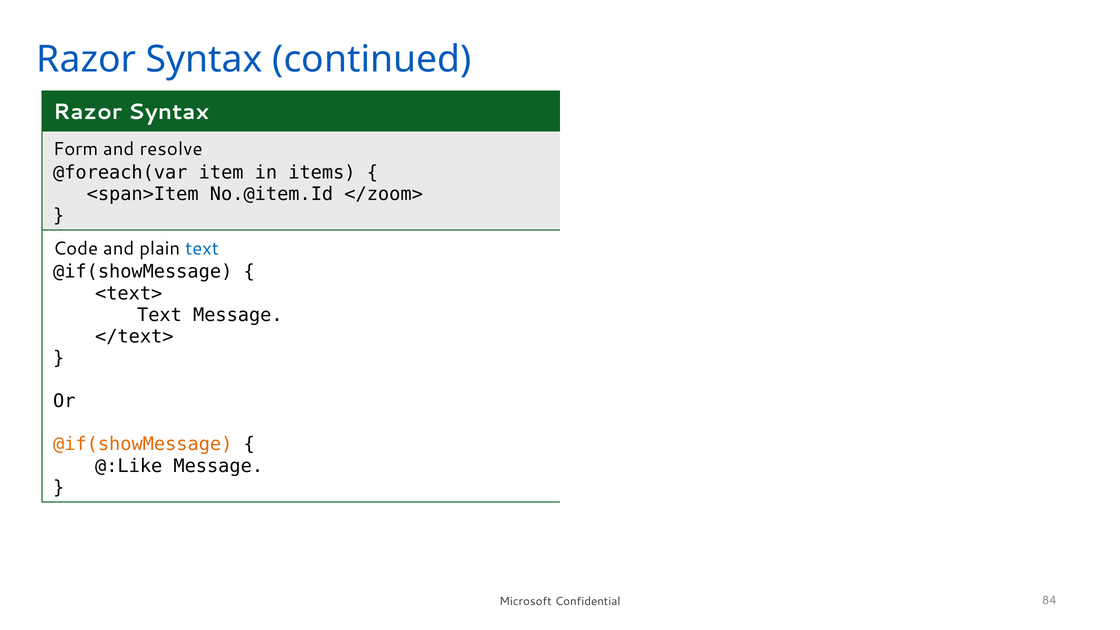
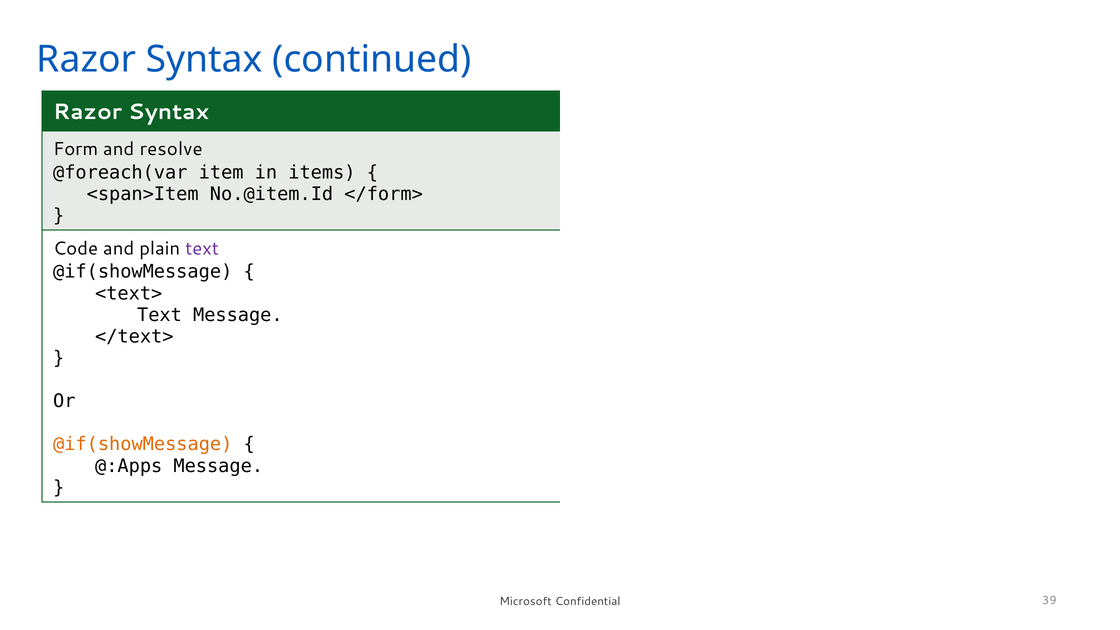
</zoom>: </zoom> -> </form>
text at (202, 249) colour: blue -> purple
@:Like: @:Like -> @:Apps
84: 84 -> 39
